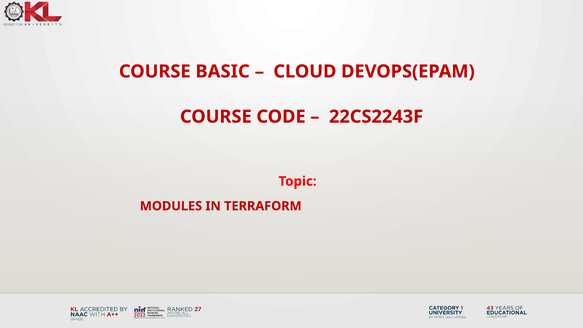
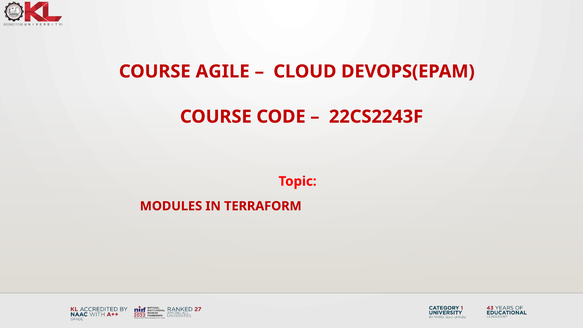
BASIC: BASIC -> AGILE
